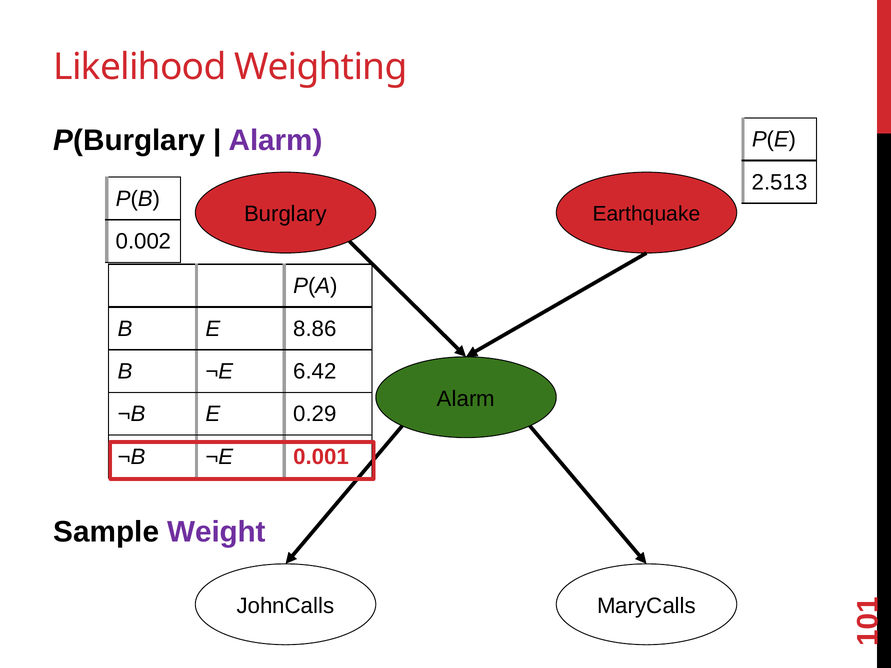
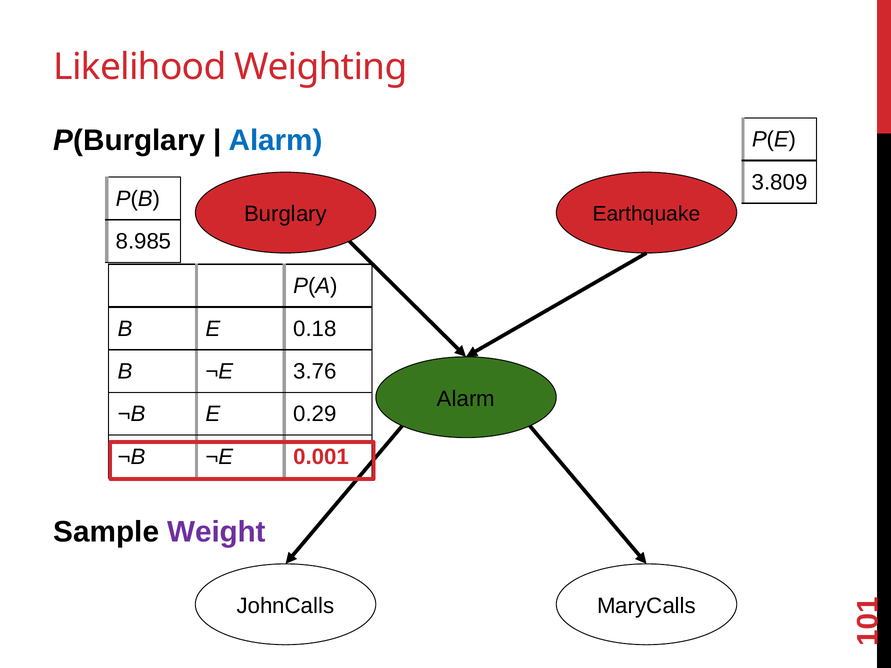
Alarm at (276, 140) colour: purple -> blue
2.513: 2.513 -> 3.809
0.002: 0.002 -> 8.985
8.86: 8.86 -> 0.18
6.42: 6.42 -> 3.76
